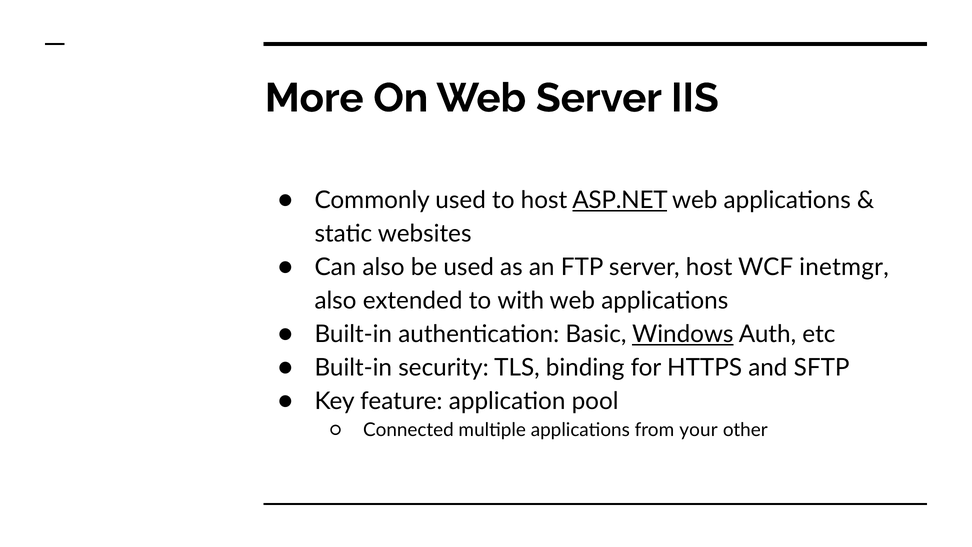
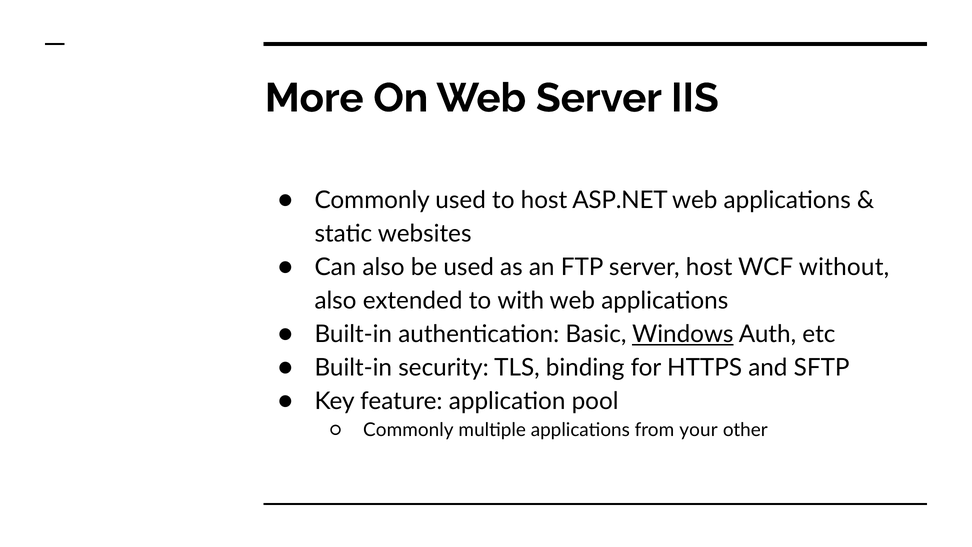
ASP.NET underline: present -> none
inetmgr: inetmgr -> without
Connected at (408, 430): Connected -> Commonly
